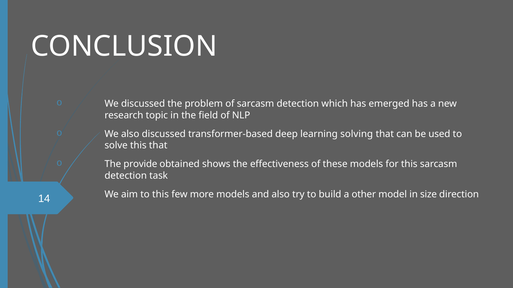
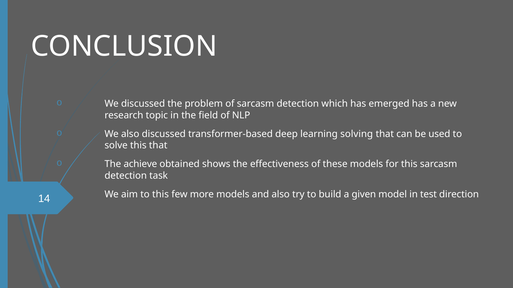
provide: provide -> achieve
other: other -> given
size: size -> test
